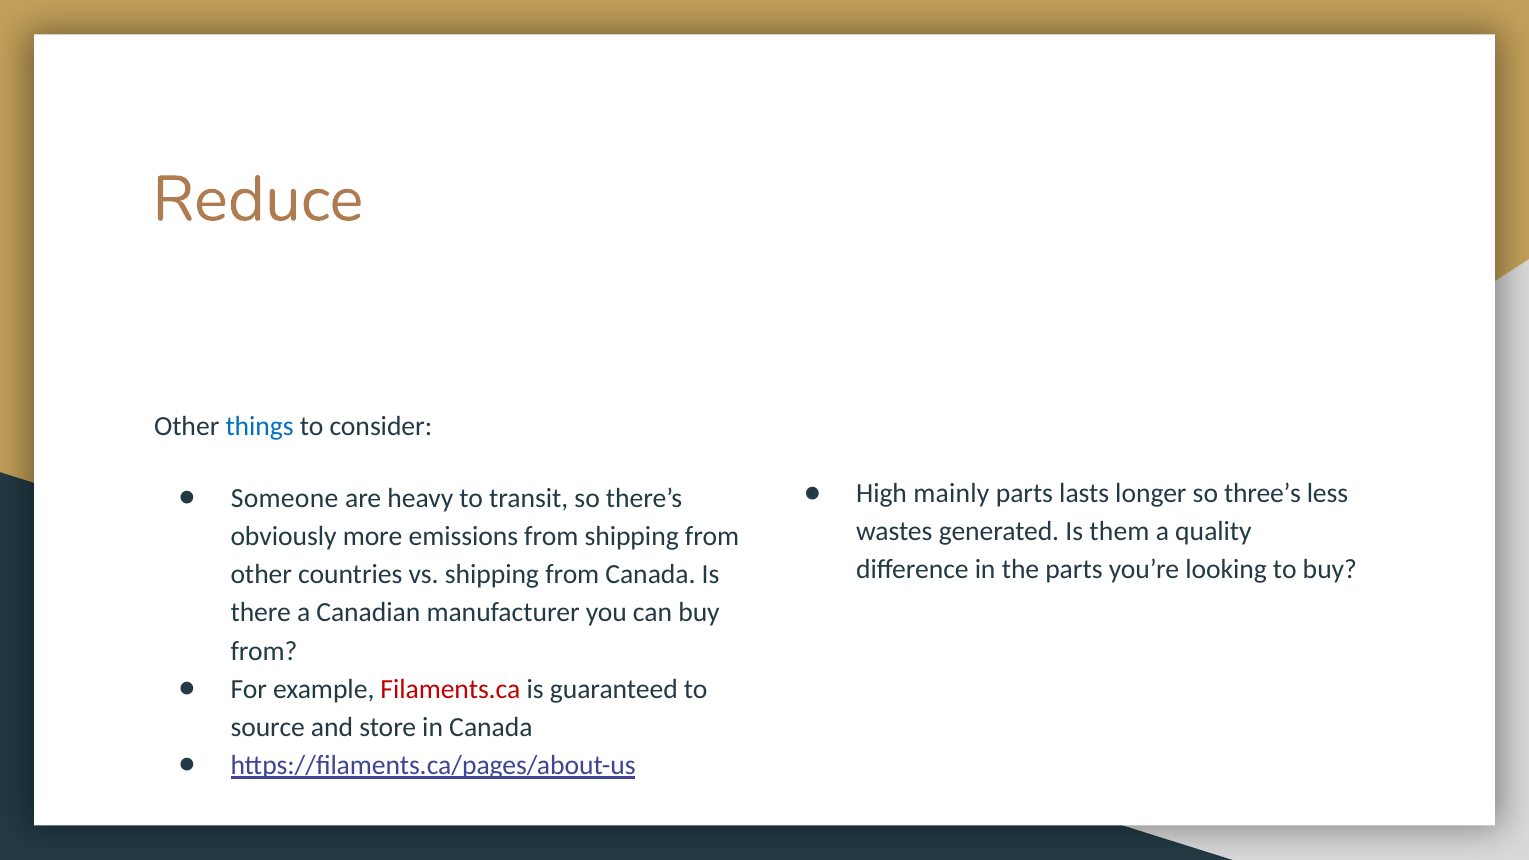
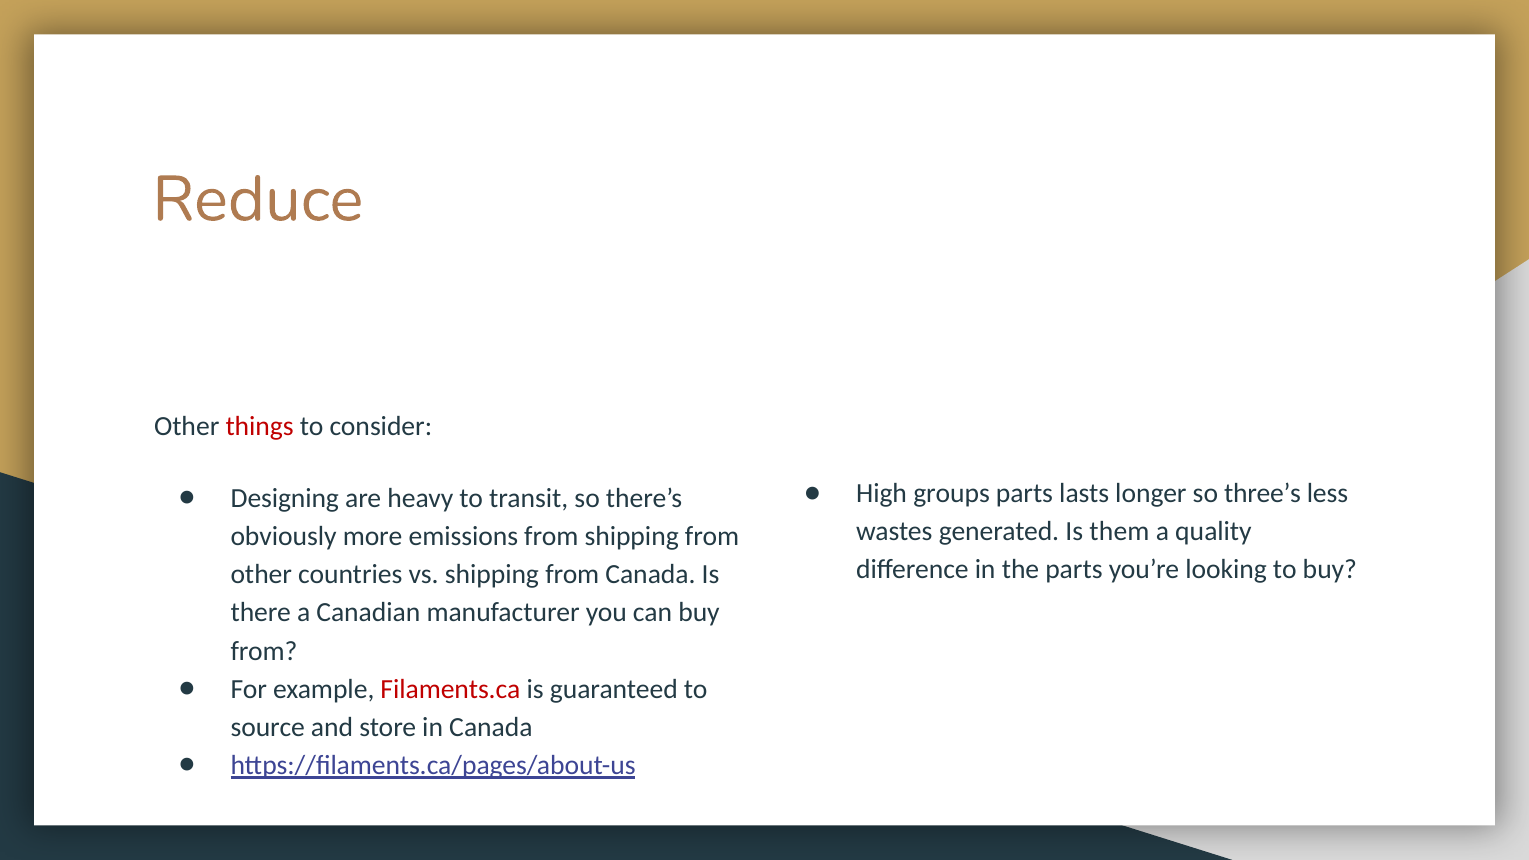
things colour: blue -> red
mainly: mainly -> groups
Someone: Someone -> Designing
